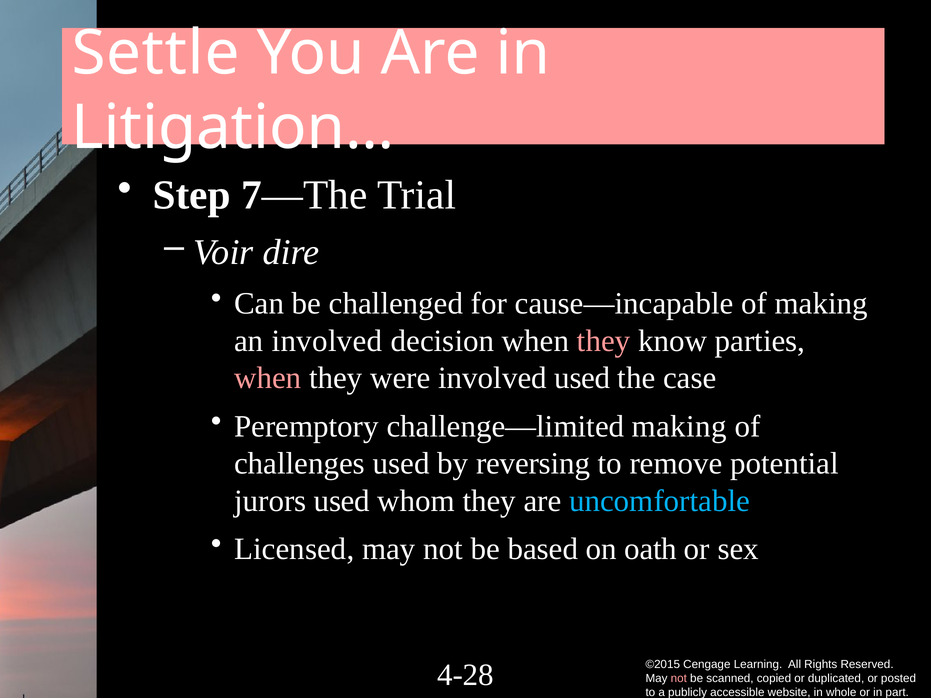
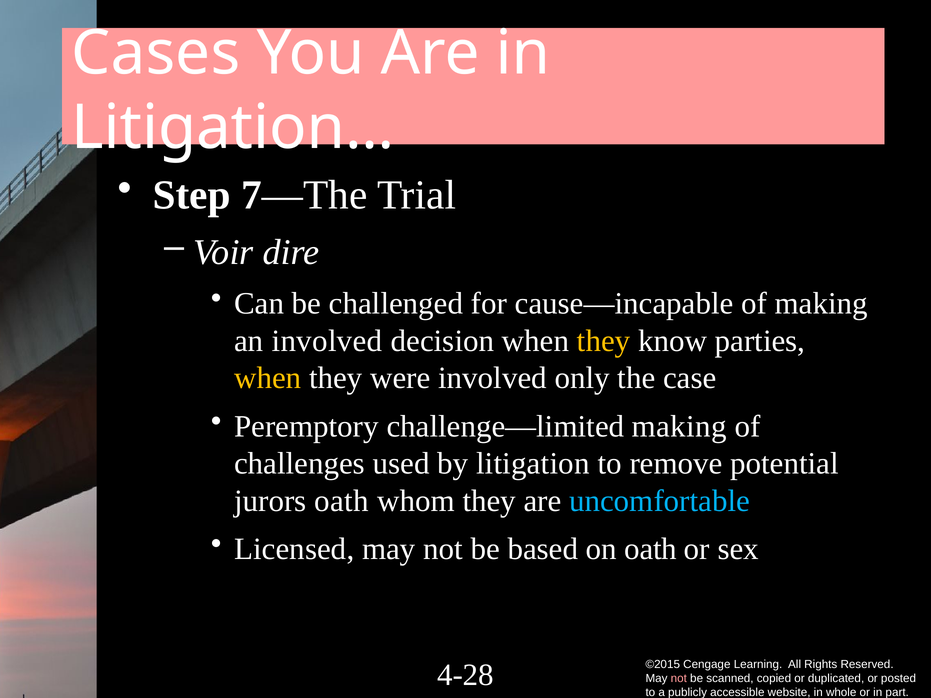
Settle: Settle -> Cases
they at (604, 341) colour: pink -> yellow
when at (268, 378) colour: pink -> yellow
involved used: used -> only
reversing: reversing -> litigation
jurors used: used -> oath
